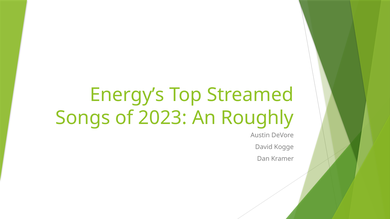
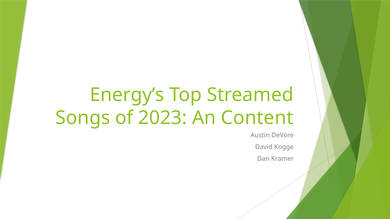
Roughly: Roughly -> Content
